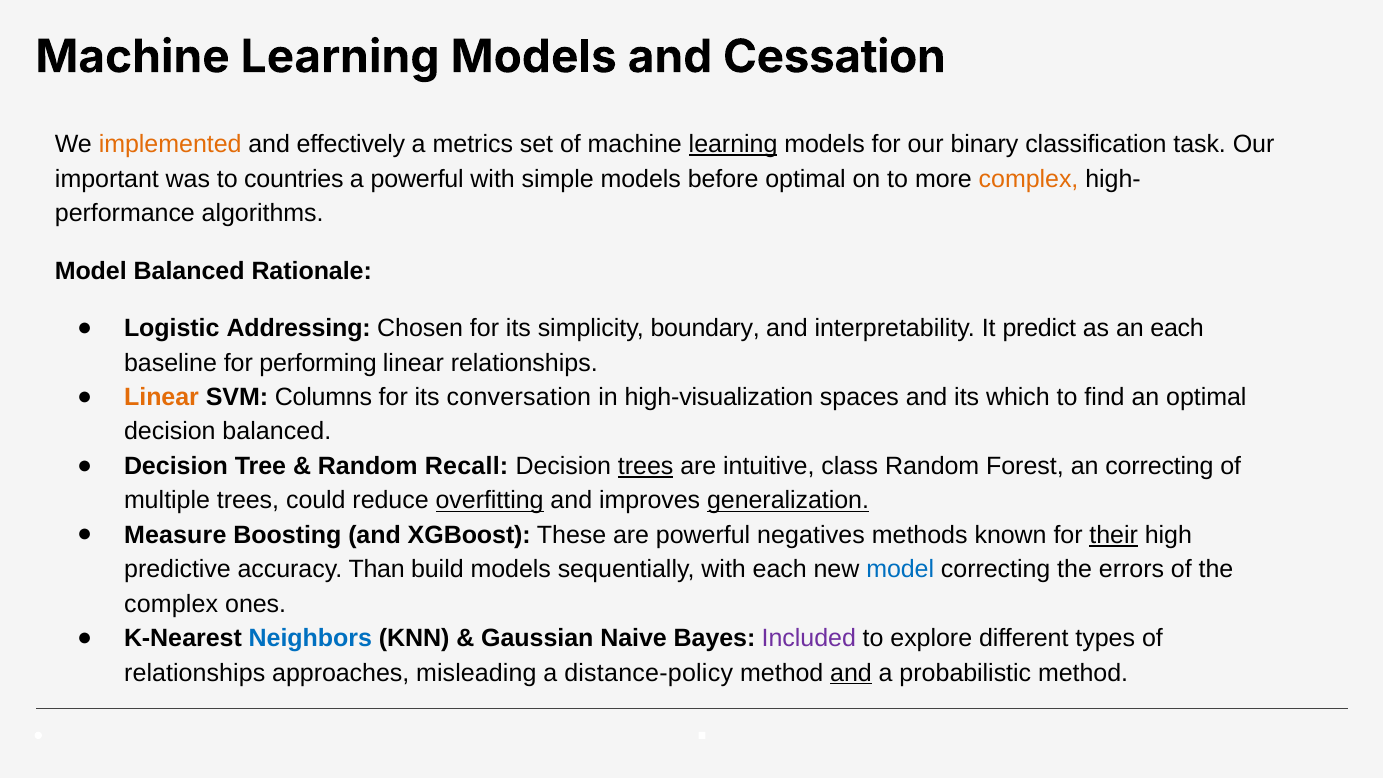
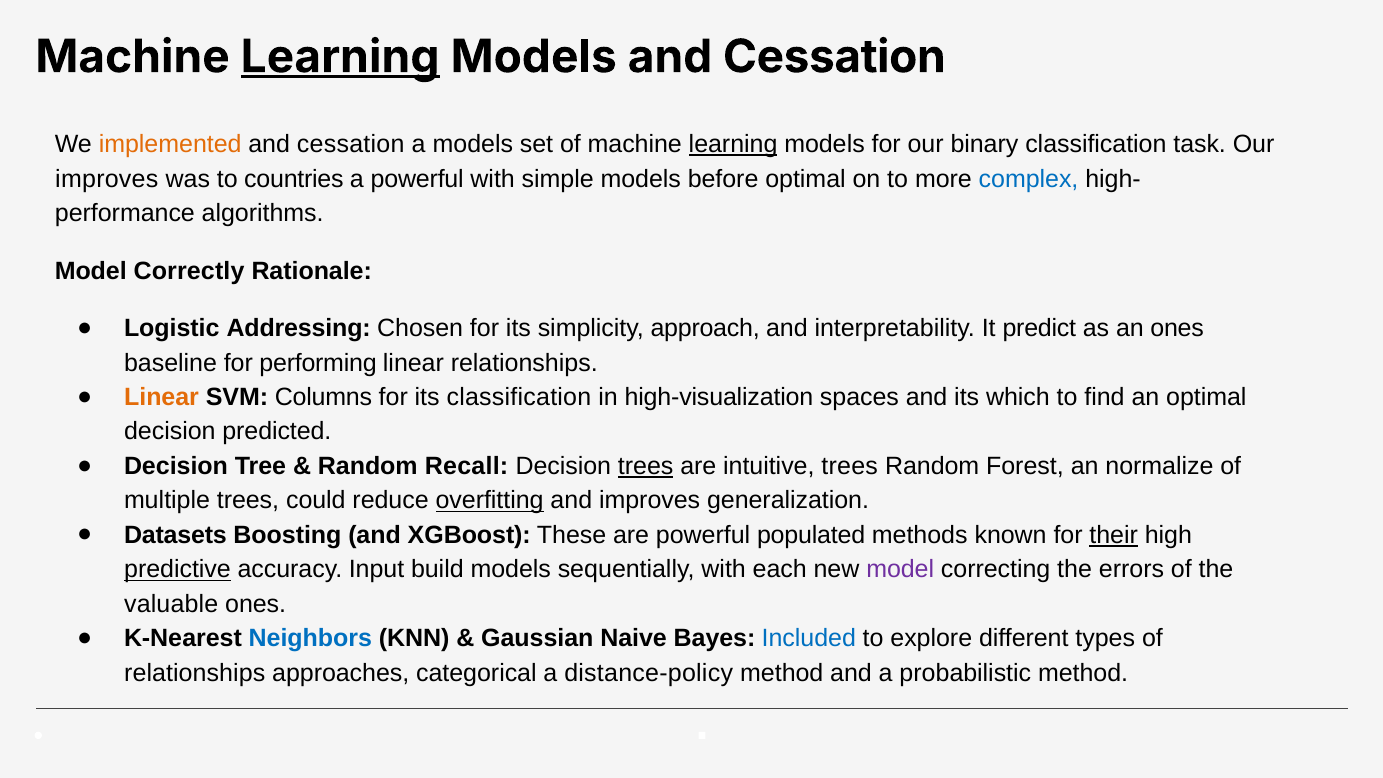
Learning at (340, 57) underline: none -> present
effectively at (351, 144): effectively -> cessation
a metrics: metrics -> models
important at (107, 179): important -> improves
complex at (1029, 179) colour: orange -> blue
Model Balanced: Balanced -> Correctly
boundary: boundary -> approach
an each: each -> ones
its conversation: conversation -> classification
decision balanced: balanced -> predicted
intuitive class: class -> trees
an correcting: correcting -> normalize
generalization underline: present -> none
Measure: Measure -> Datasets
negatives: negatives -> populated
predictive underline: none -> present
Than: Than -> Input
model at (900, 570) colour: blue -> purple
complex at (171, 604): complex -> valuable
Included colour: purple -> blue
misleading: misleading -> categorical
and at (851, 673) underline: present -> none
